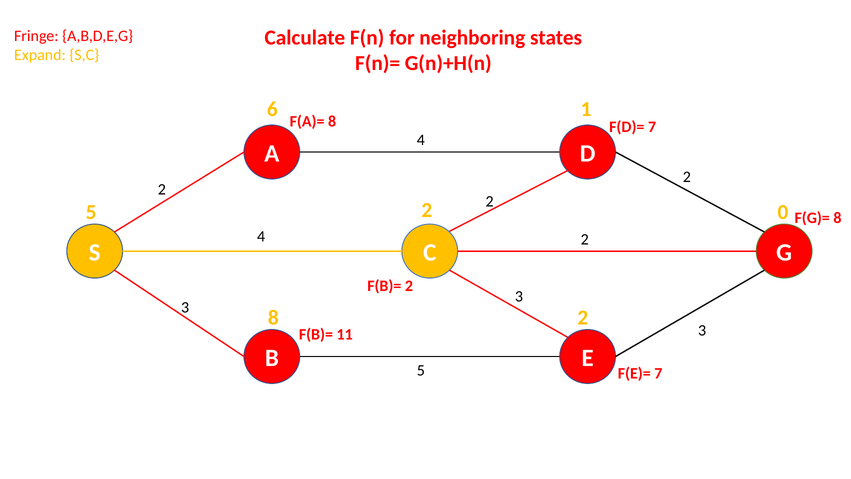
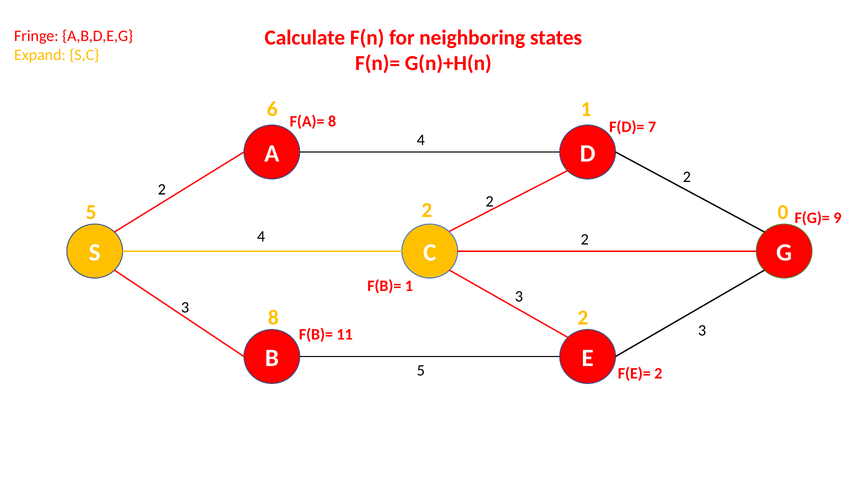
F(G)= 8: 8 -> 9
F(B)= 2: 2 -> 1
F(E)= 7: 7 -> 2
